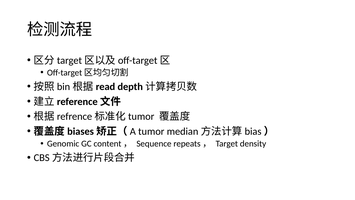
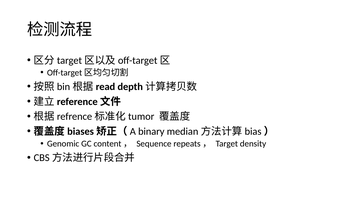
tumor: tumor -> binary
